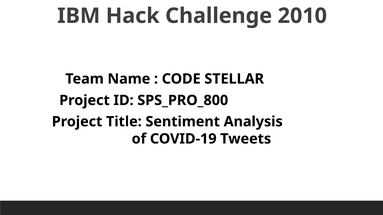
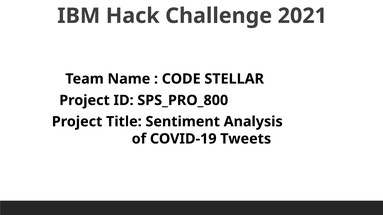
2010: 2010 -> 2021
